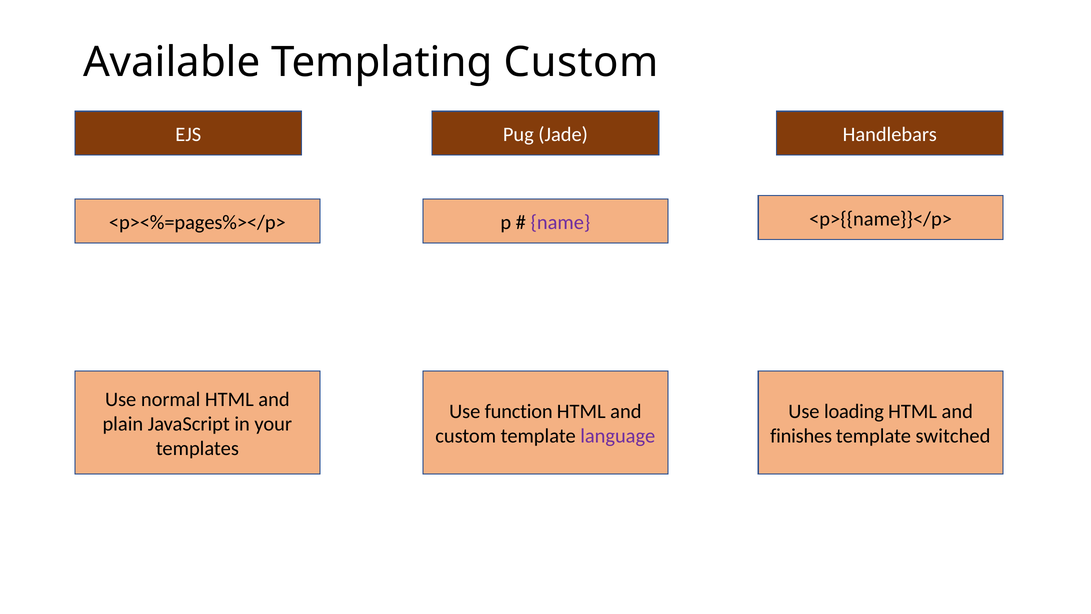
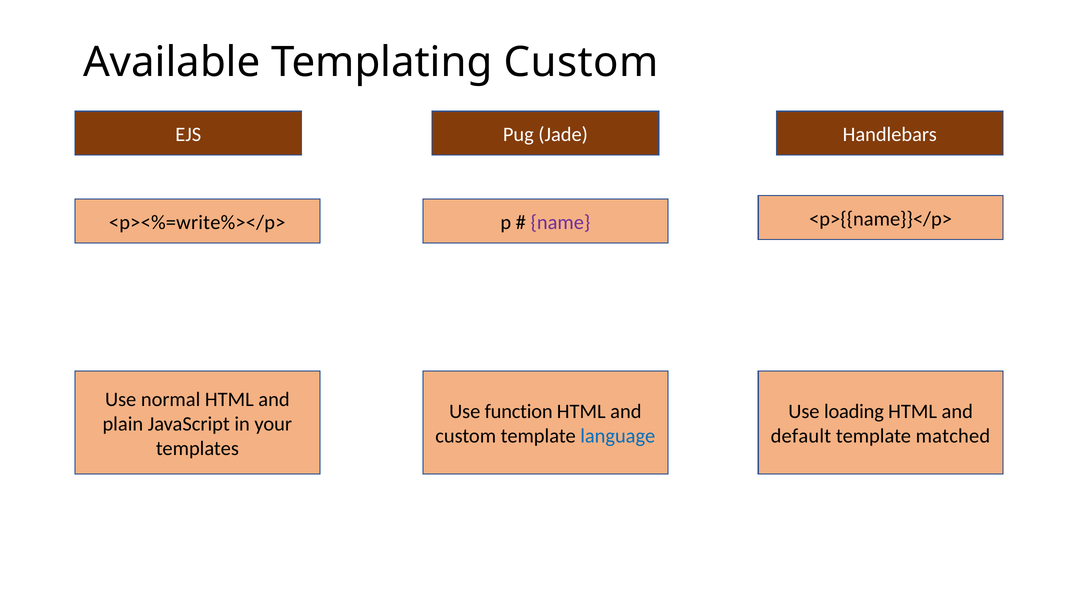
<p><%=pages%></p>: <p><%=pages%></p> -> <p><%=write%></p>
language colour: purple -> blue
finishes: finishes -> default
switched: switched -> matched
